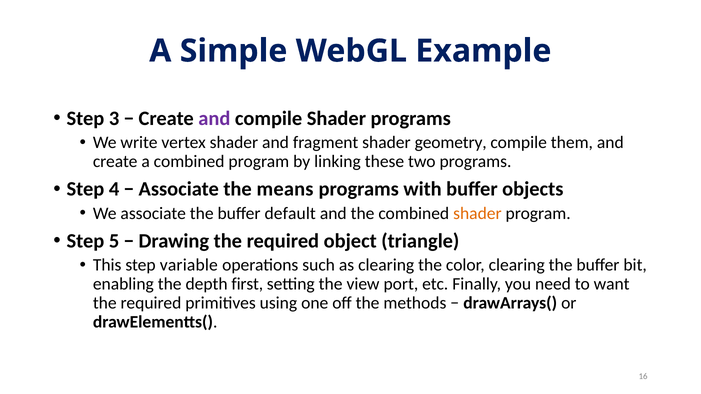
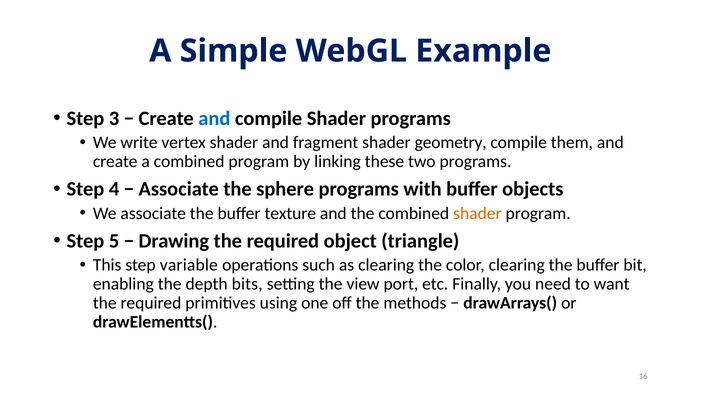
and at (214, 118) colour: purple -> blue
means: means -> sphere
default: default -> texture
first: first -> bits
